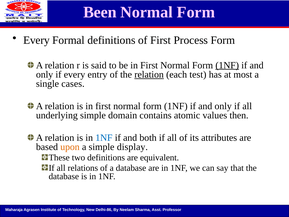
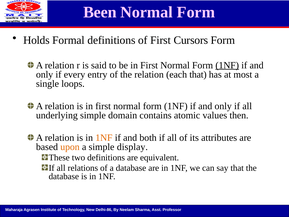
Every at (36, 40): Every -> Holds
Process: Process -> Cursors
relation at (149, 74) underline: present -> none
each test: test -> that
cases: cases -> loops
1NF at (104, 138) colour: blue -> orange
